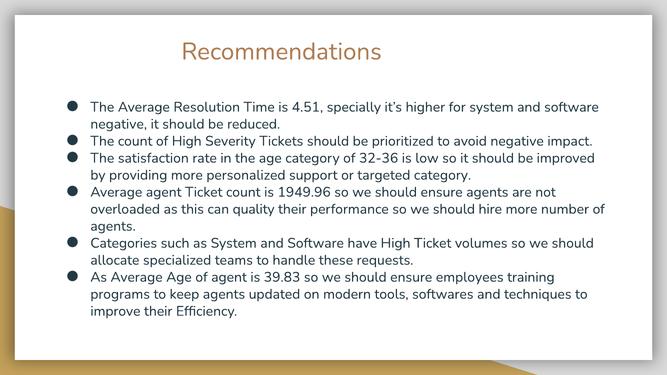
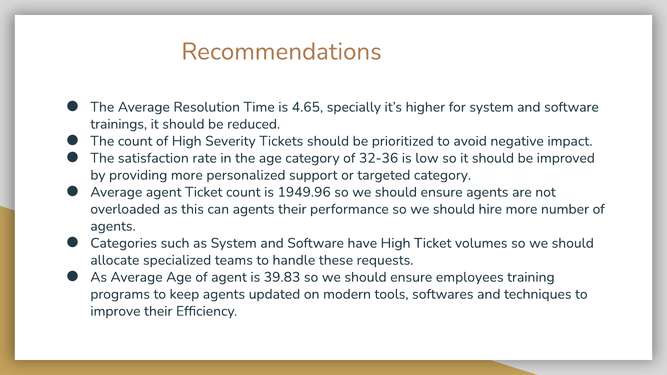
4.51: 4.51 -> 4.65
negative at (119, 124): negative -> trainings
can quality: quality -> agents
